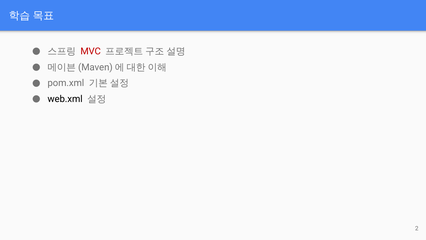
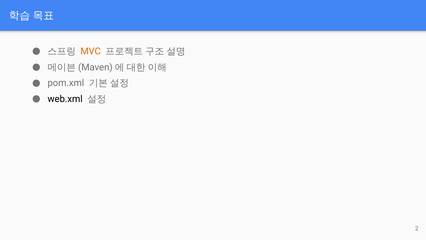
MVC colour: red -> orange
